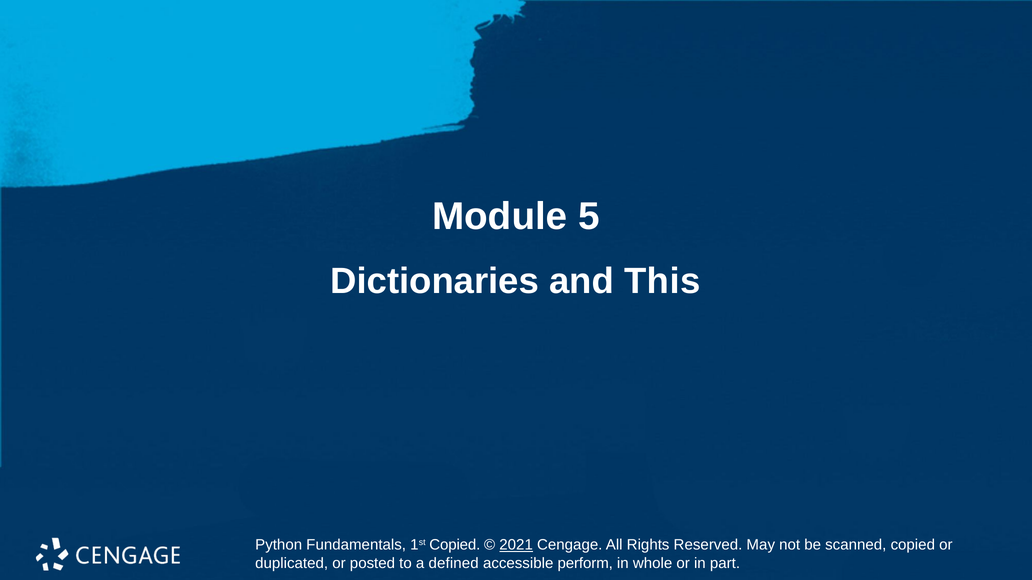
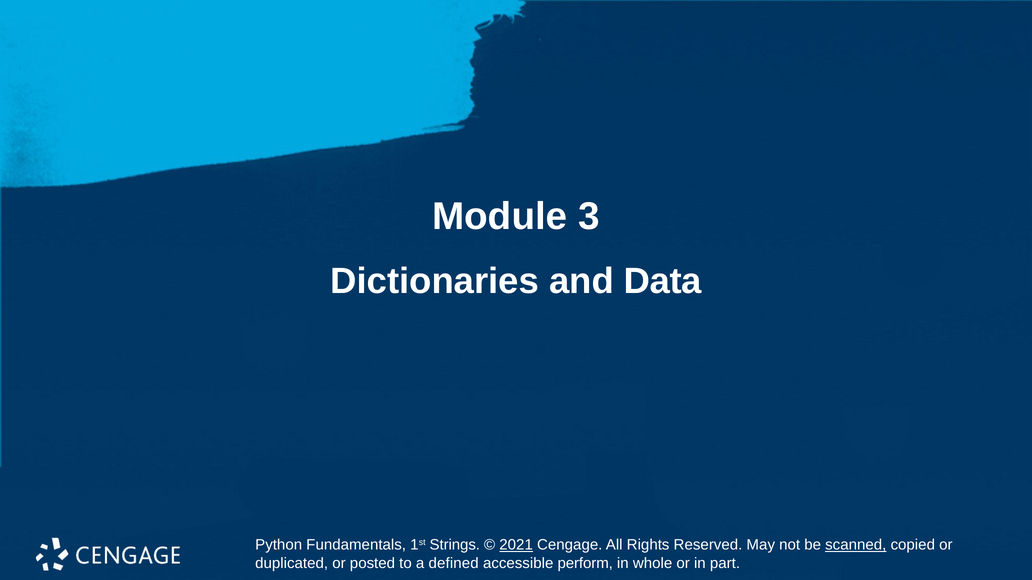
5: 5 -> 3
This: This -> Data
1st Copied: Copied -> Strings
scanned underline: none -> present
